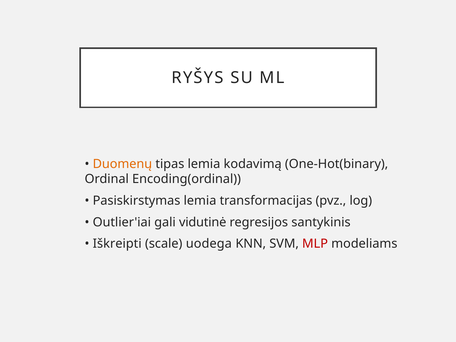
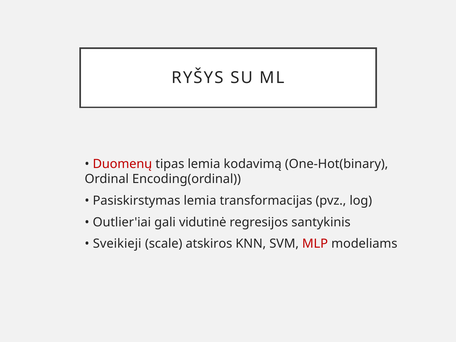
Duomenų colour: orange -> red
Iškreipti: Iškreipti -> Sveikieji
uodega: uodega -> atskiros
